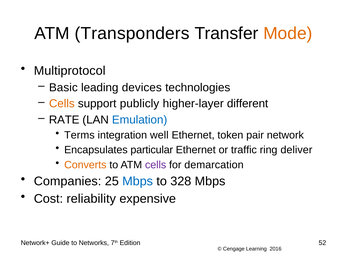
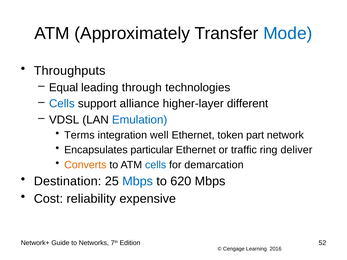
Transponders: Transponders -> Approximately
Mode colour: orange -> blue
Multiprotocol: Multiprotocol -> Throughputs
Basic: Basic -> Equal
devices: devices -> through
Cells at (62, 104) colour: orange -> blue
publicly: publicly -> alliance
RATE: RATE -> VDSL
pair: pair -> part
cells at (156, 165) colour: purple -> blue
Companies: Companies -> Destination
328: 328 -> 620
